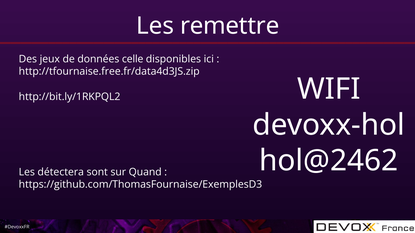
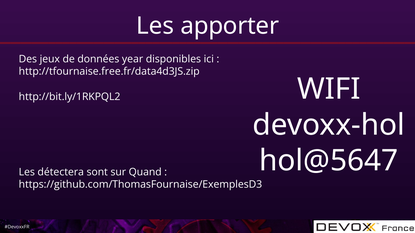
remettre: remettre -> apporter
celle: celle -> year
hol@2462: hol@2462 -> hol@5647
